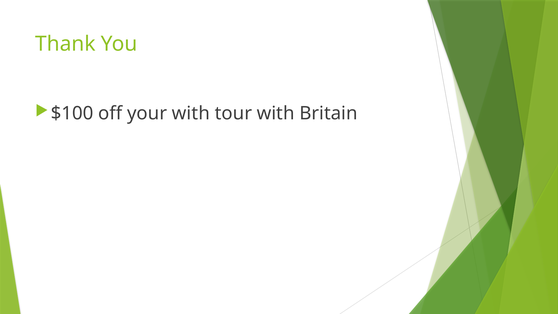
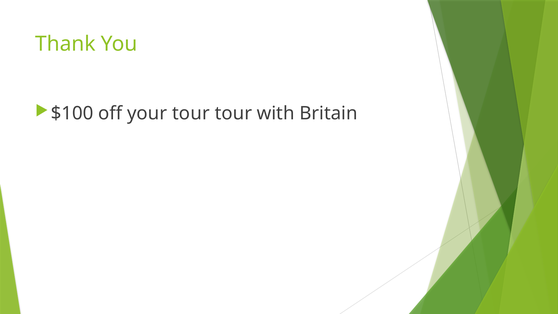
your with: with -> tour
